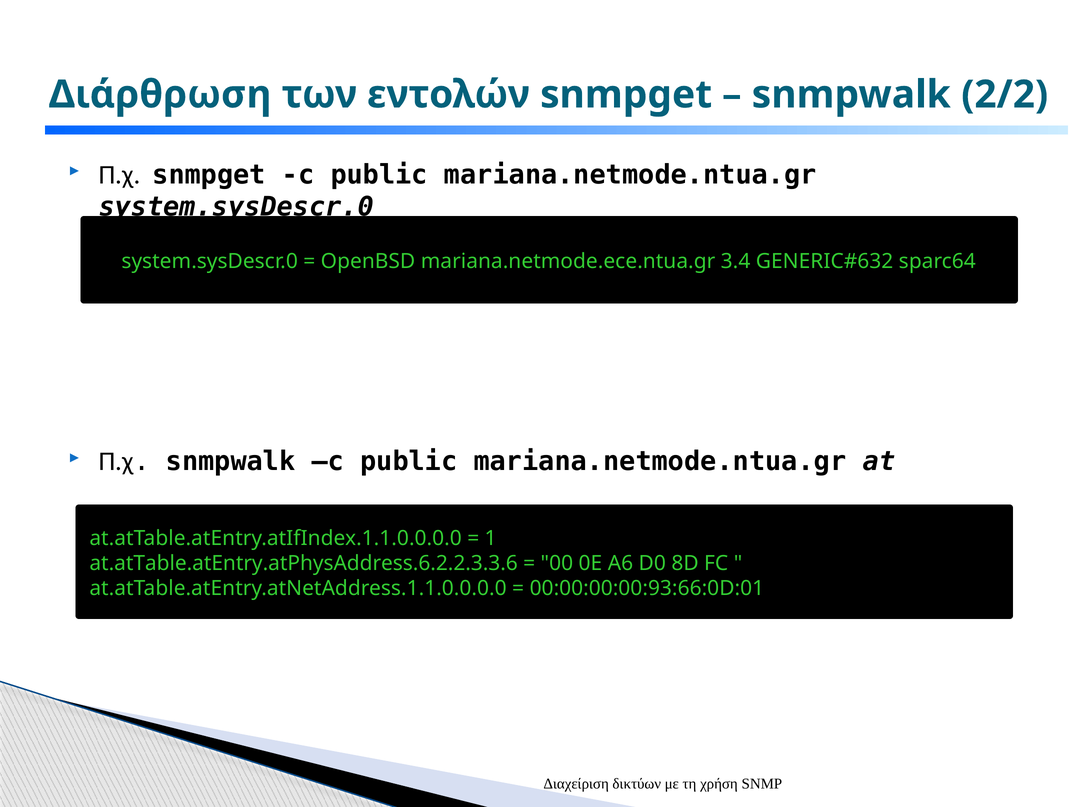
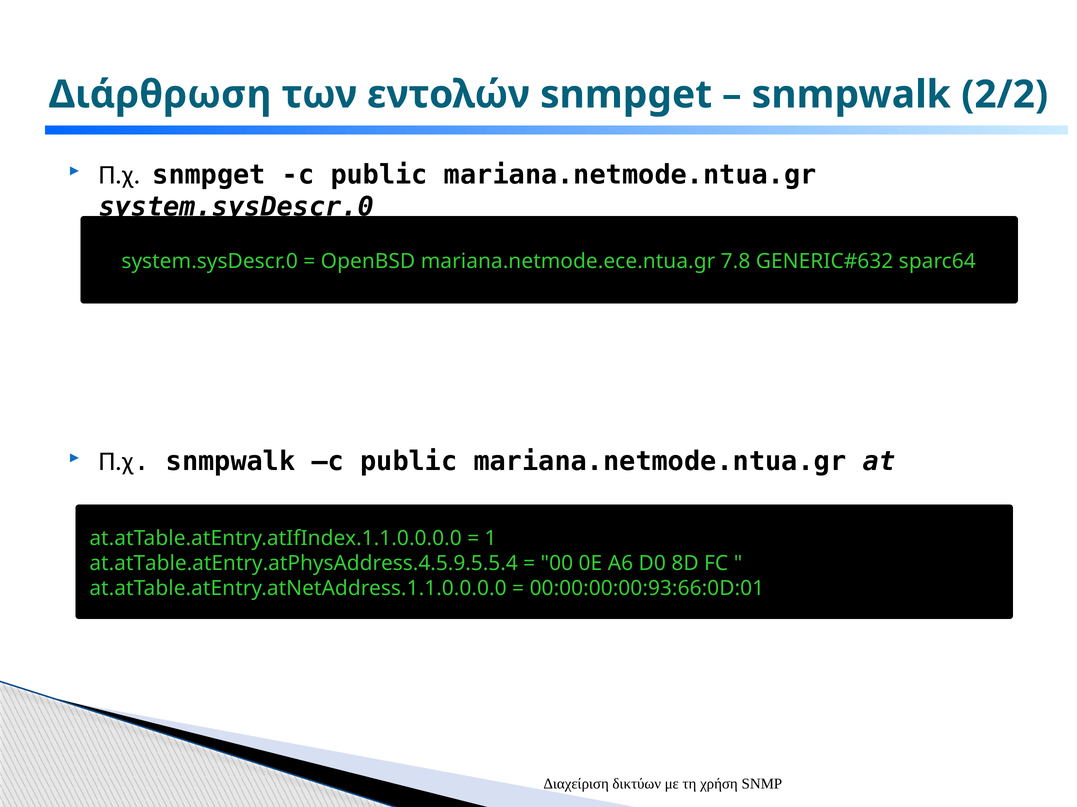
3.4: 3.4 -> 7.8
at.atTable.atEntry.atPhysAddress.6.2.2.3.3.6: at.atTable.atEntry.atPhysAddress.6.2.2.3.3.6 -> at.atTable.atEntry.atPhysAddress.4.5.9.5.5.4
